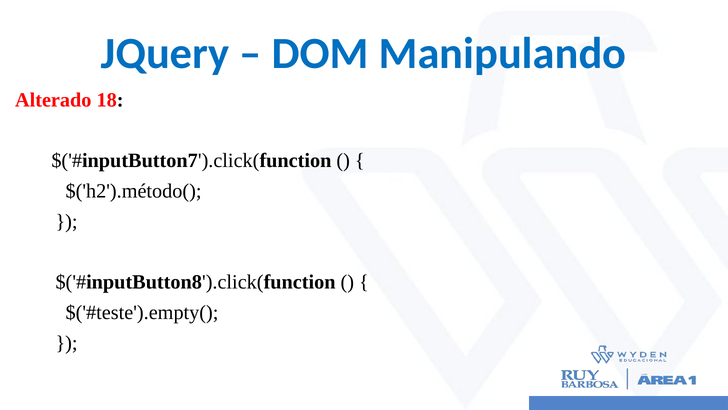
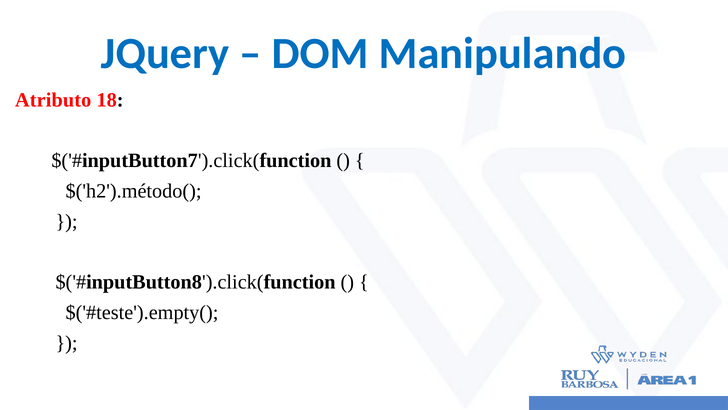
Alterado: Alterado -> Atributo
